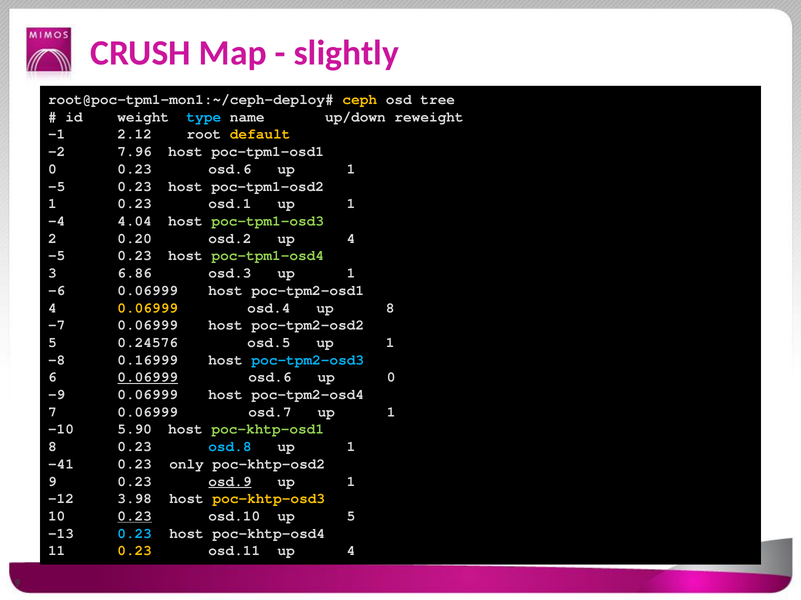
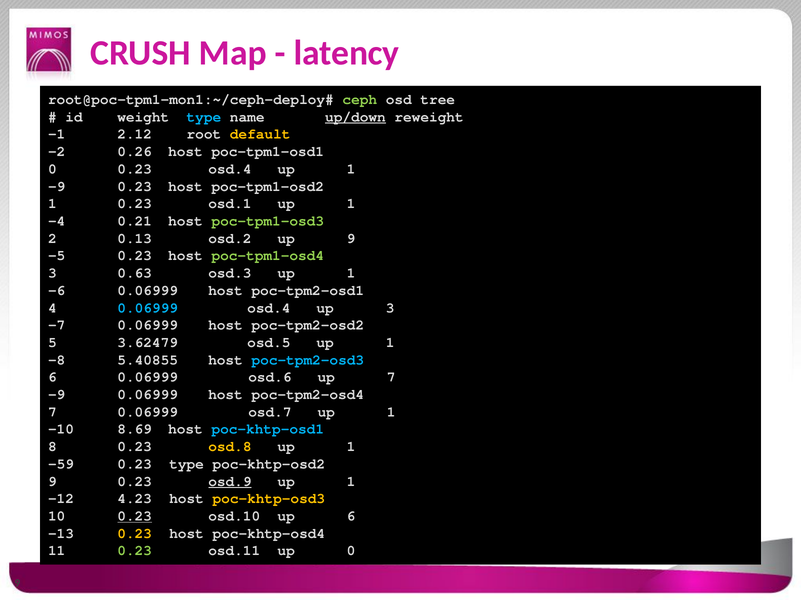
slightly: slightly -> latency
ceph colour: yellow -> light green
up/down underline: none -> present
7.96: 7.96 -> 0.26
0.23 osd.6: osd.6 -> osd.4
-5 at (57, 186): -5 -> -9
4.04: 4.04 -> 0.21
0.20: 0.20 -> 0.13
osd.2 up 4: 4 -> 9
6.86: 6.86 -> 0.63
0.06999 at (148, 308) colour: yellow -> light blue
up 8: 8 -> 3
0.24576: 0.24576 -> 3.62479
0.16999: 0.16999 -> 5.40855
0.06999 at (148, 378) underline: present -> none
up 0: 0 -> 7
5.90: 5.90 -> 8.69
poc-khtp-osd1 colour: light green -> light blue
osd.8 colour: light blue -> yellow
-41: -41 -> -59
0.23 only: only -> type
3.98: 3.98 -> 4.23
up 5: 5 -> 6
0.23 at (135, 534) colour: light blue -> yellow
0.23 at (135, 551) colour: yellow -> light green
osd.11 up 4: 4 -> 0
